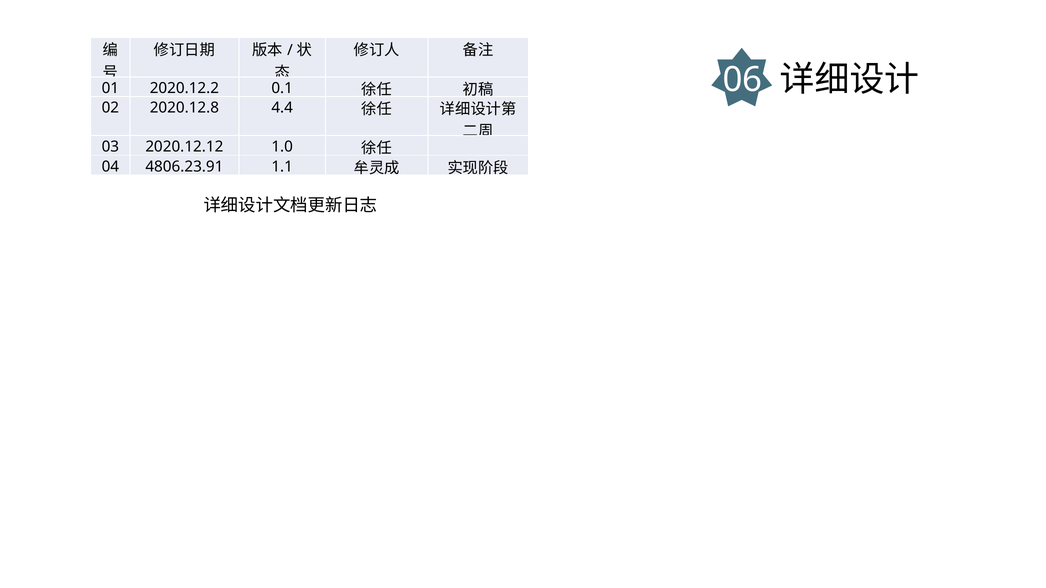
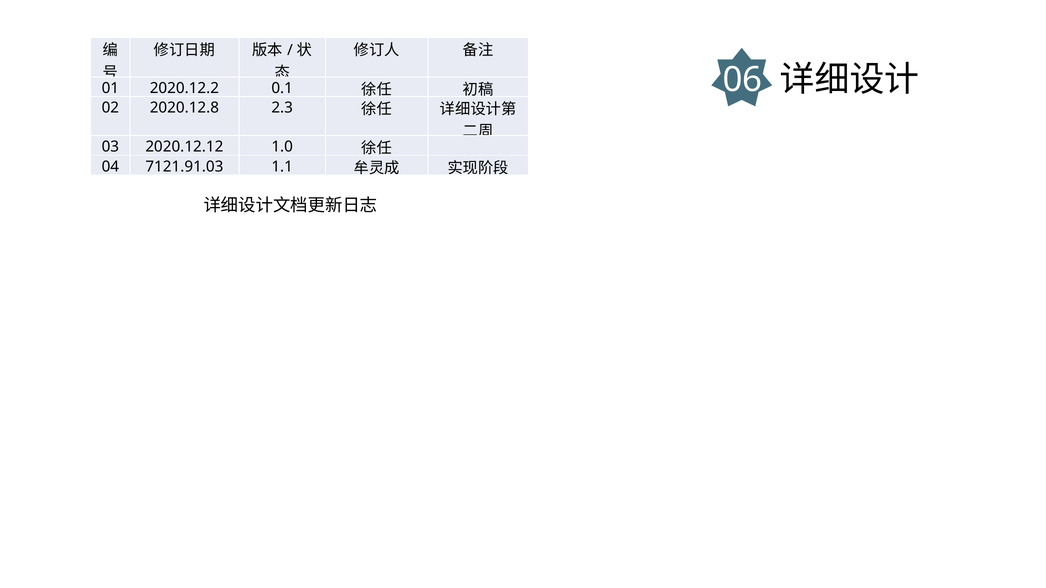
4.4: 4.4 -> 2.3
4806.23.91: 4806.23.91 -> 7121.91.03
